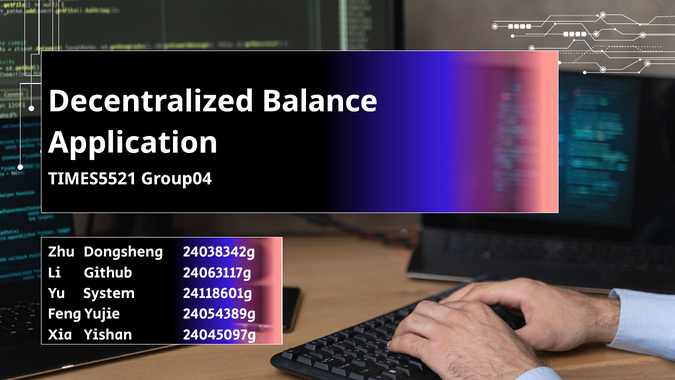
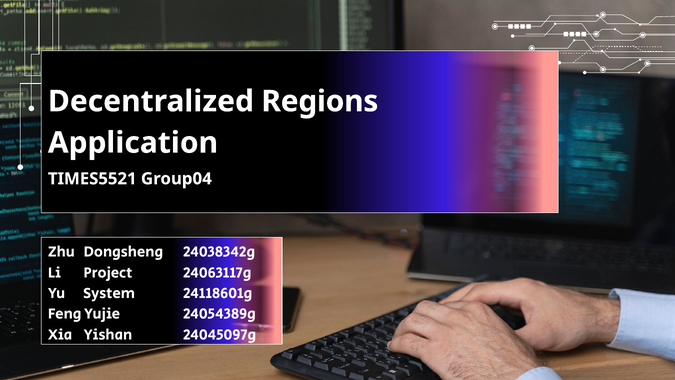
Balance: Balance -> Regions
Github: Github -> Project
